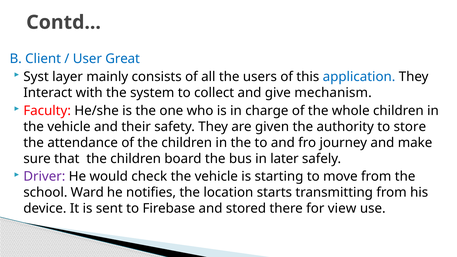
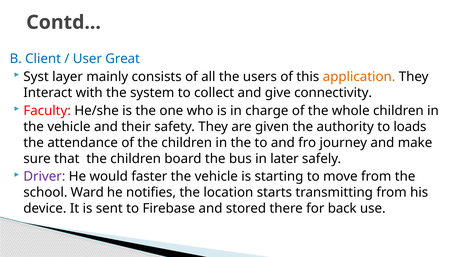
application colour: blue -> orange
mechanism: mechanism -> connectivity
store: store -> loads
check: check -> faster
view: view -> back
